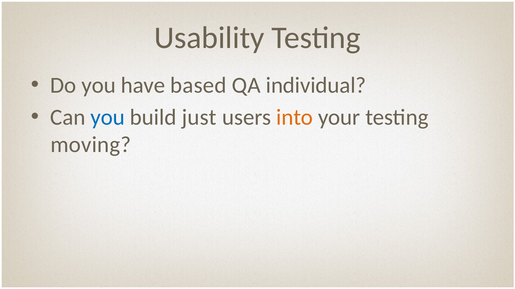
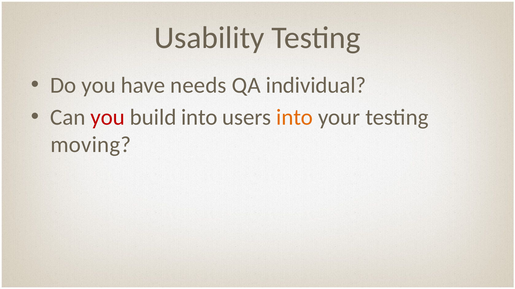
based: based -> needs
you at (108, 118) colour: blue -> red
build just: just -> into
